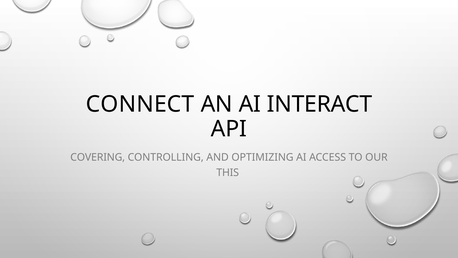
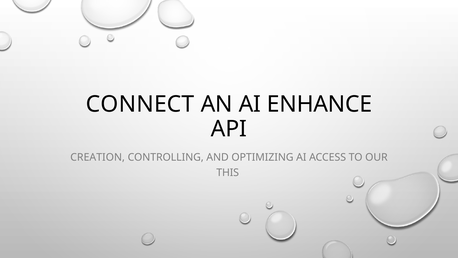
INTERACT: INTERACT -> ENHANCE
COVERING: COVERING -> CREATION
